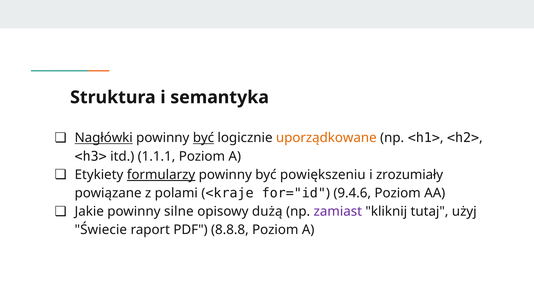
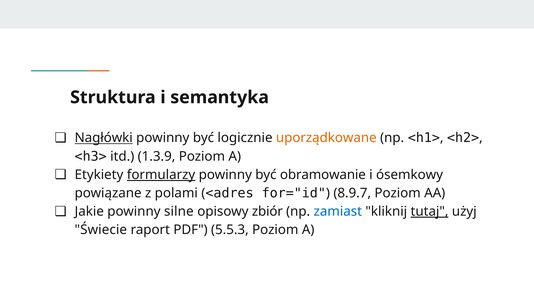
być at (203, 138) underline: present -> none
1.1.1: 1.1.1 -> 1.3.9
powiększeniu: powiększeniu -> obramowanie
zrozumiały: zrozumiały -> ósemkowy
<kraje: <kraje -> <adres
9.4.6: 9.4.6 -> 8.9.7
dużą: dużą -> zbiór
zamiast colour: purple -> blue
tutaj underline: none -> present
8.8.8: 8.8.8 -> 5.5.3
